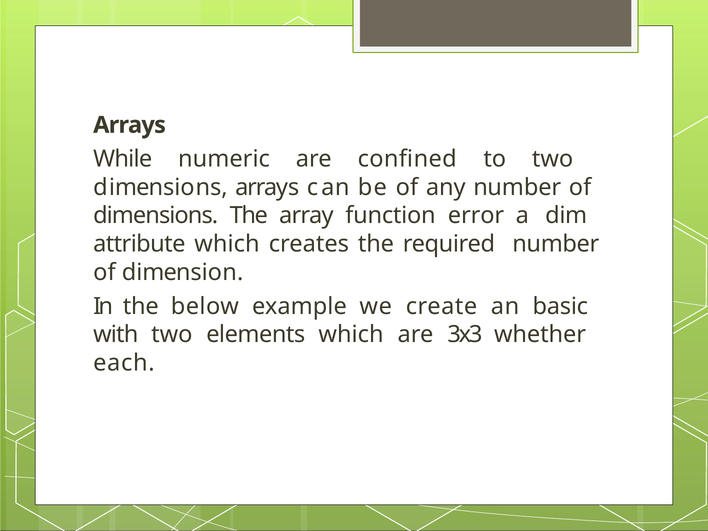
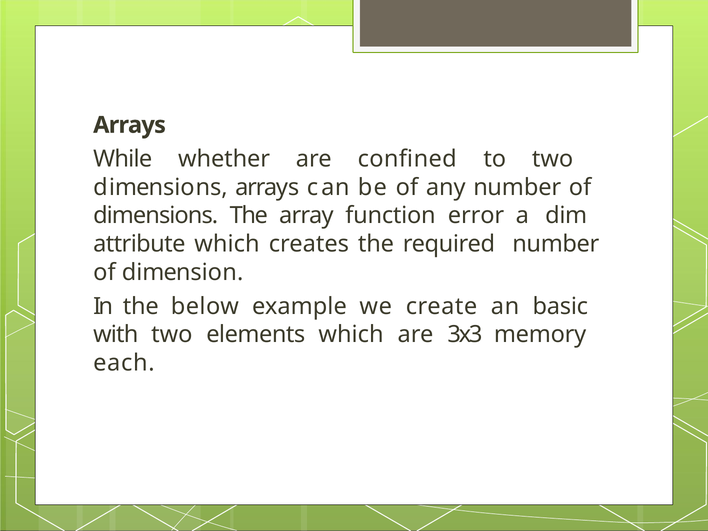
numeric: numeric -> whether
whether: whether -> memory
